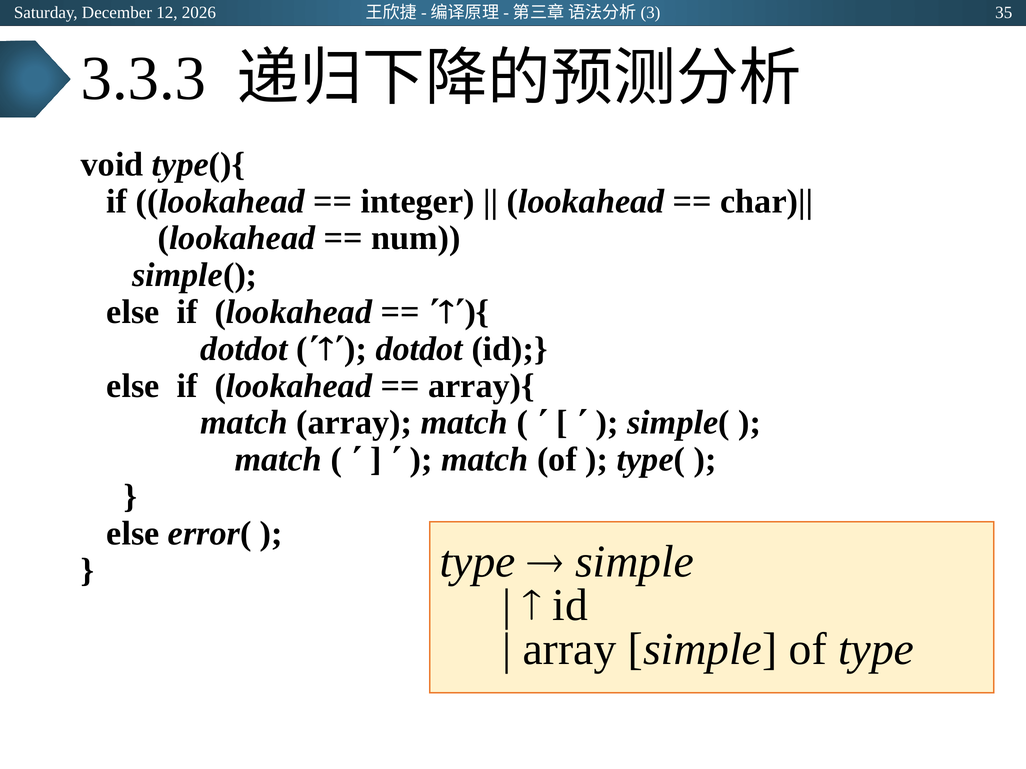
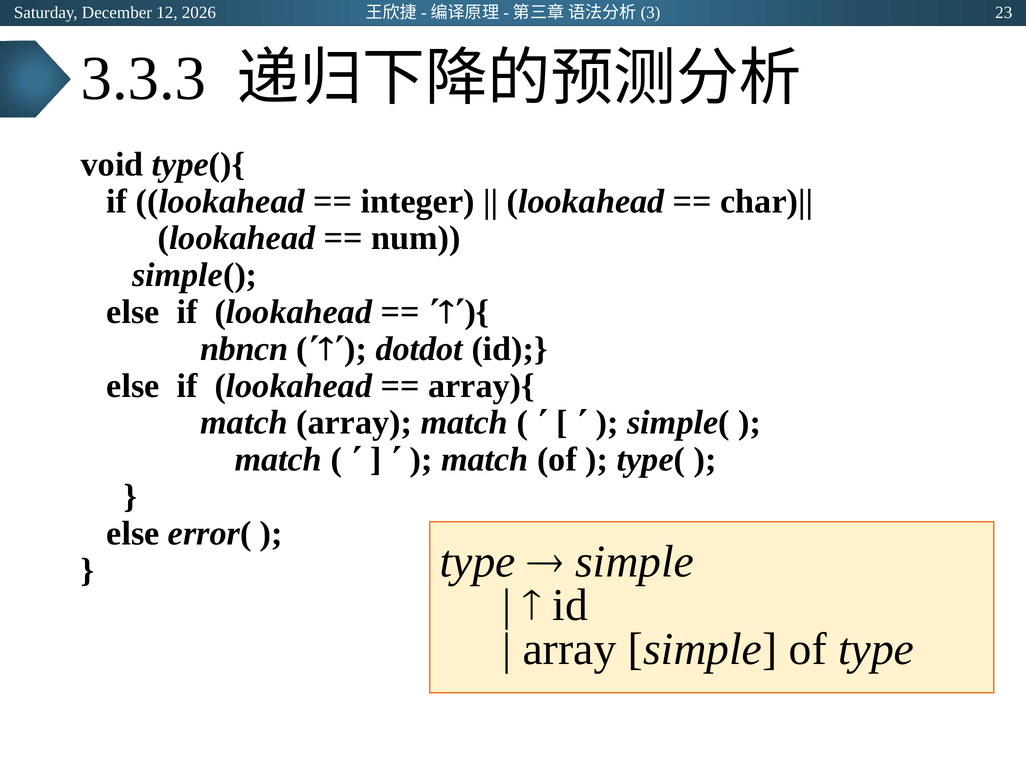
35: 35 -> 23
dotdot at (244, 349): dotdot -> nbncn
